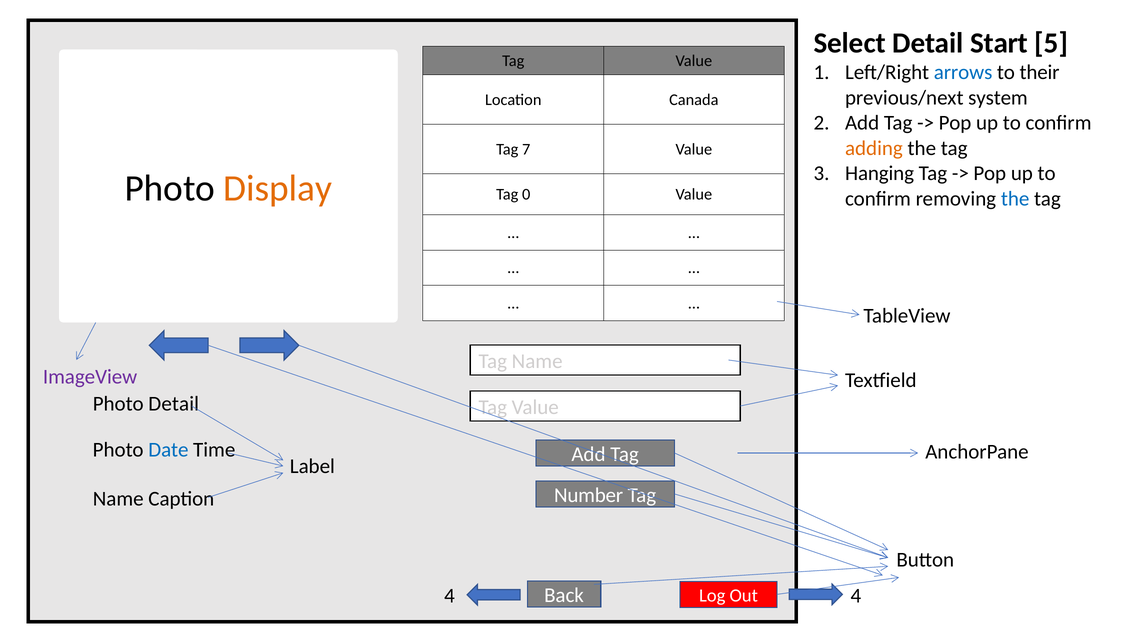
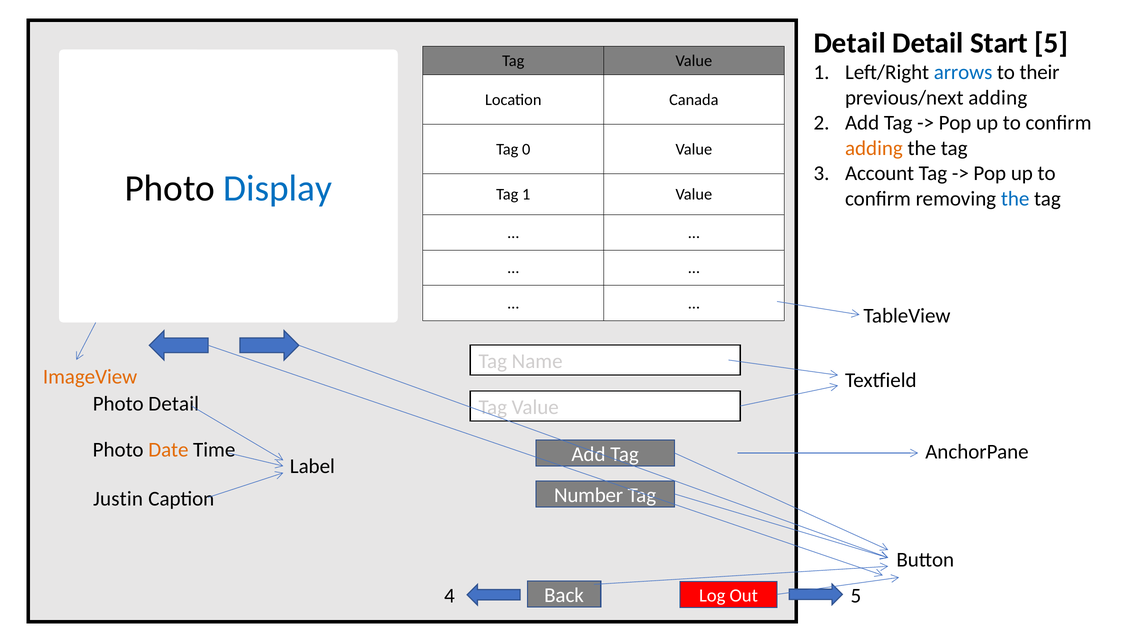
Select at (850, 43): Select -> Detail
previous/next system: system -> adding
7: 7 -> 0
Hanging: Hanging -> Account
Display colour: orange -> blue
Tag 0: 0 -> 1
ImageView colour: purple -> orange
Date colour: blue -> orange
Name at (118, 498): Name -> Justin
4 4: 4 -> 5
